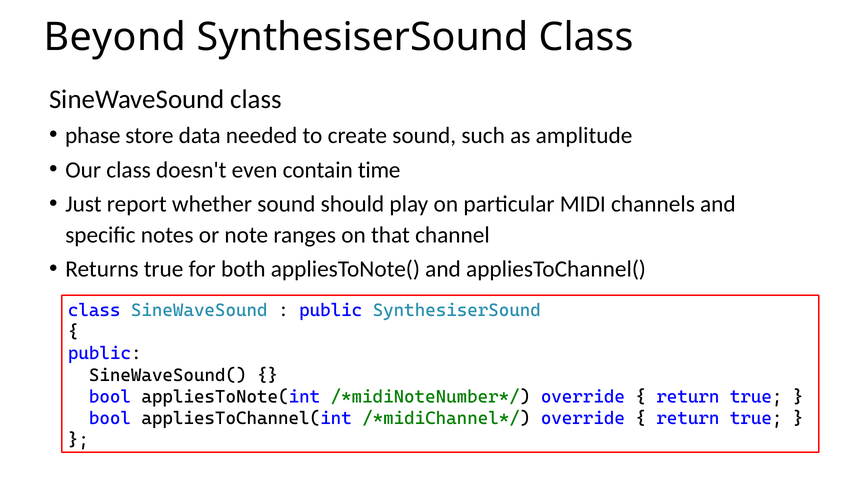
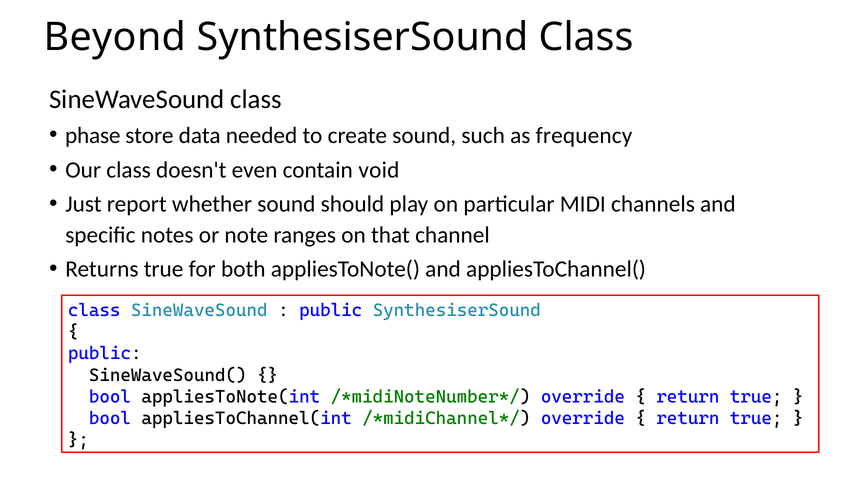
amplitude: amplitude -> frequency
time: time -> void
